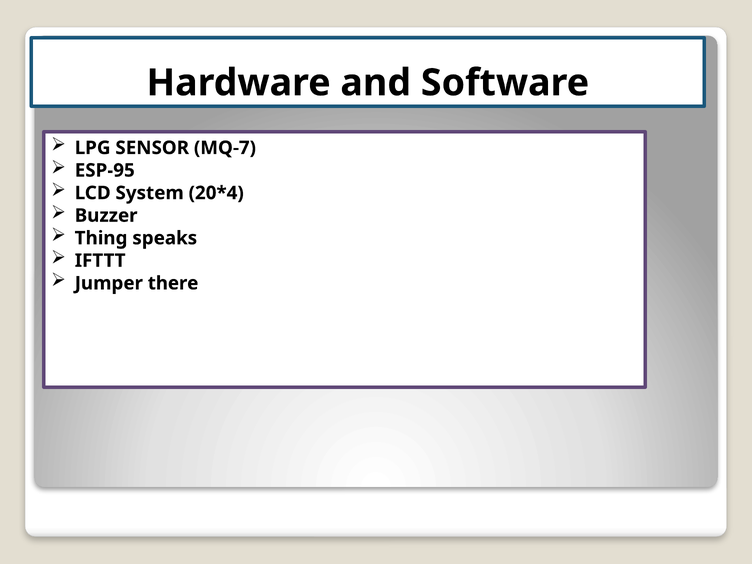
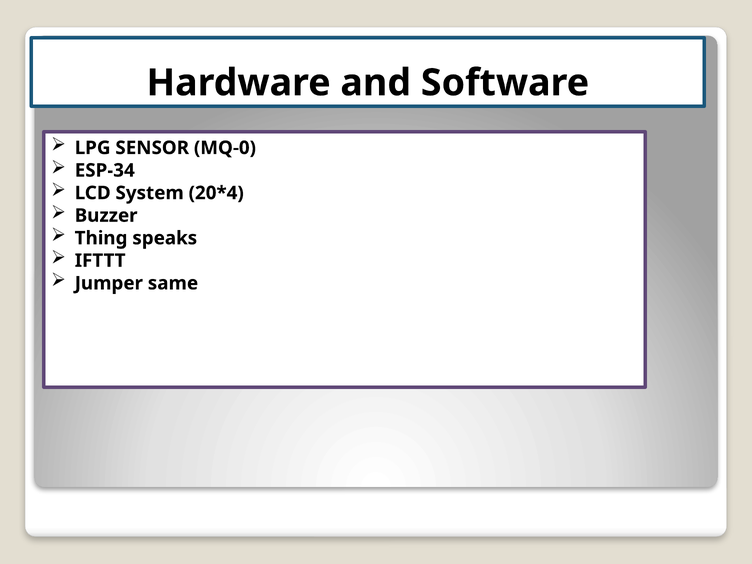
MQ-7: MQ-7 -> MQ-0
ESP-95: ESP-95 -> ESP-34
there: there -> same
